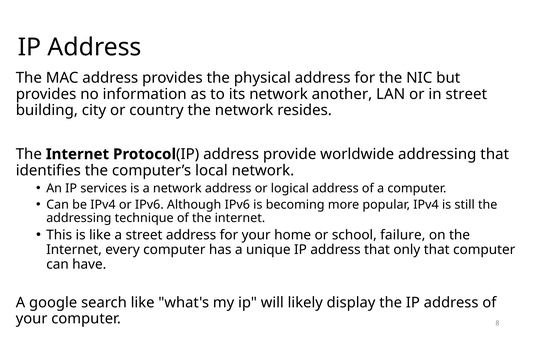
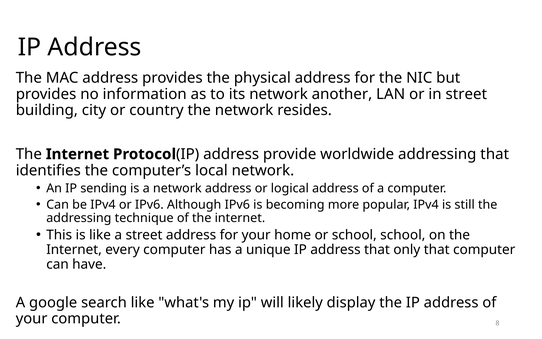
services: services -> sending
school failure: failure -> school
